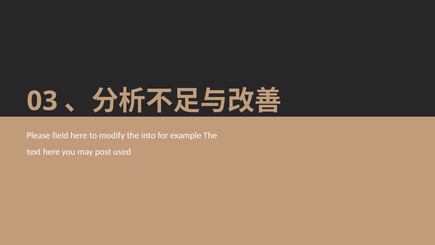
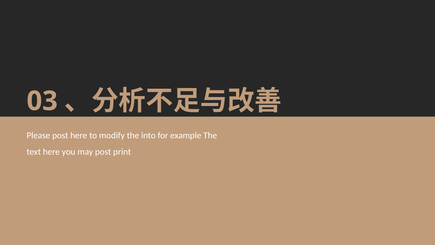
Please field: field -> post
used: used -> print
